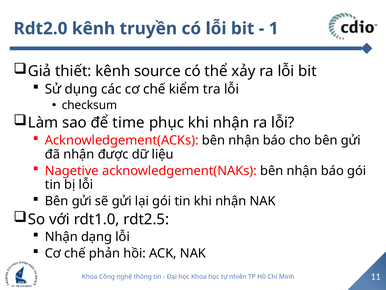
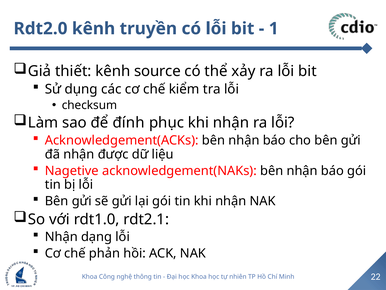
time: time -> đính
rdt2.5: rdt2.5 -> rdt2.1
11: 11 -> 22
